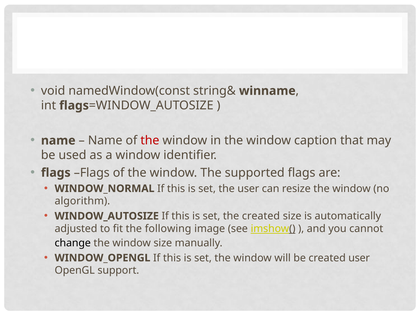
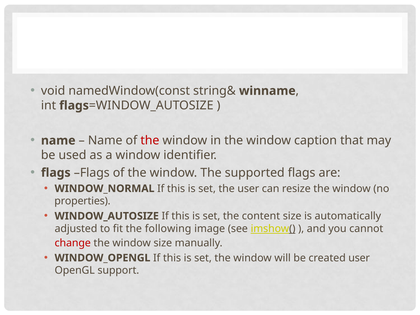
algorithm: algorithm -> properties
the created: created -> content
change colour: black -> red
